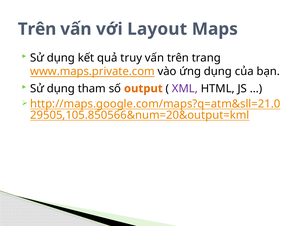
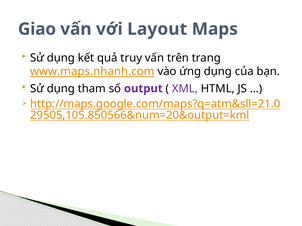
Trên at (37, 29): Trên -> Giao
www.maps.private.com: www.maps.private.com -> www.maps.nhanh.com
output colour: orange -> purple
